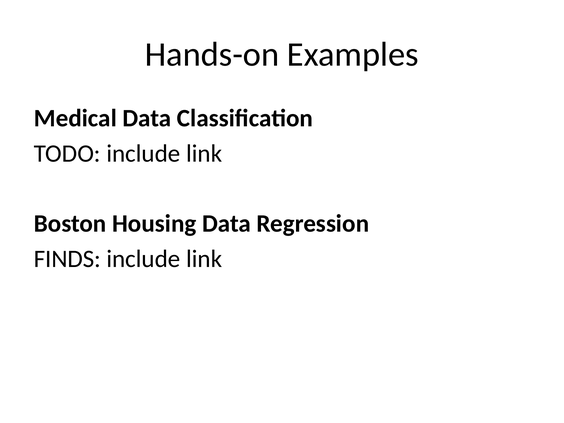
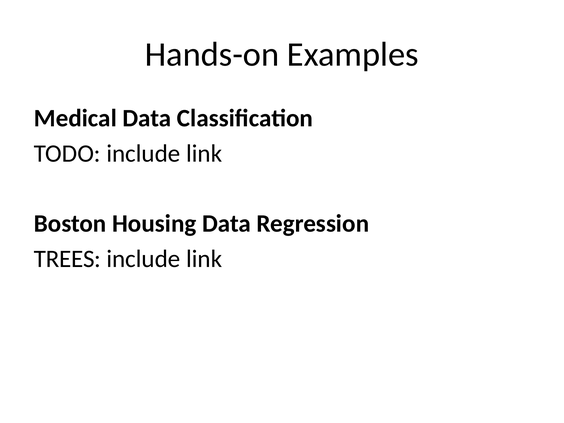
FINDS: FINDS -> TREES
